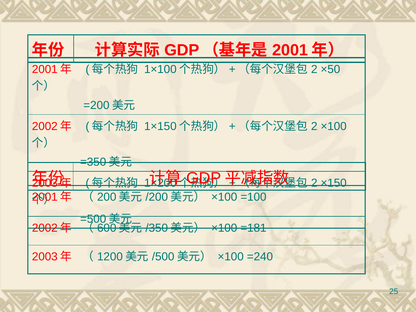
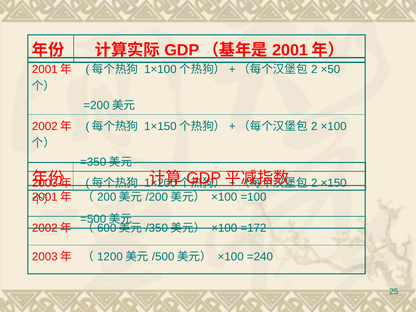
=181: =181 -> =172
